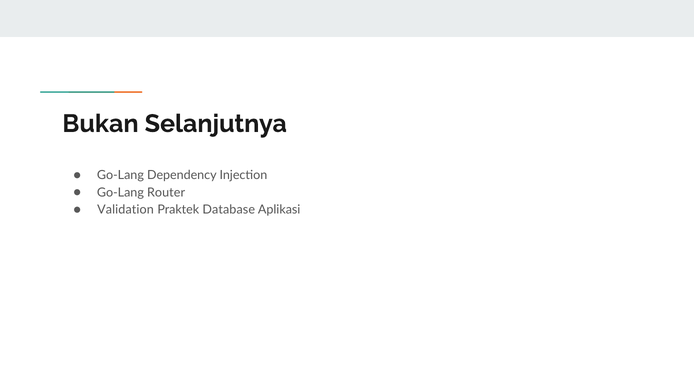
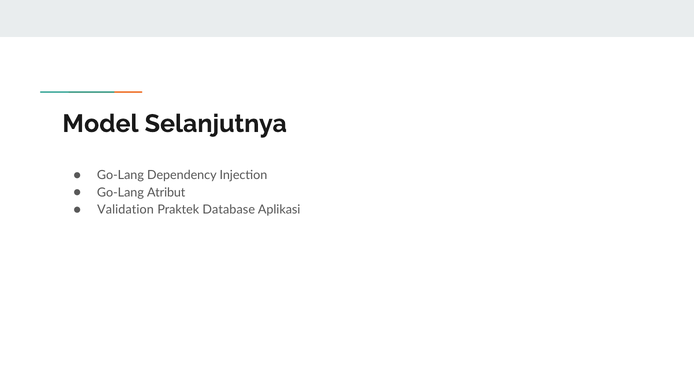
Bukan: Bukan -> Model
Router: Router -> Atribut
